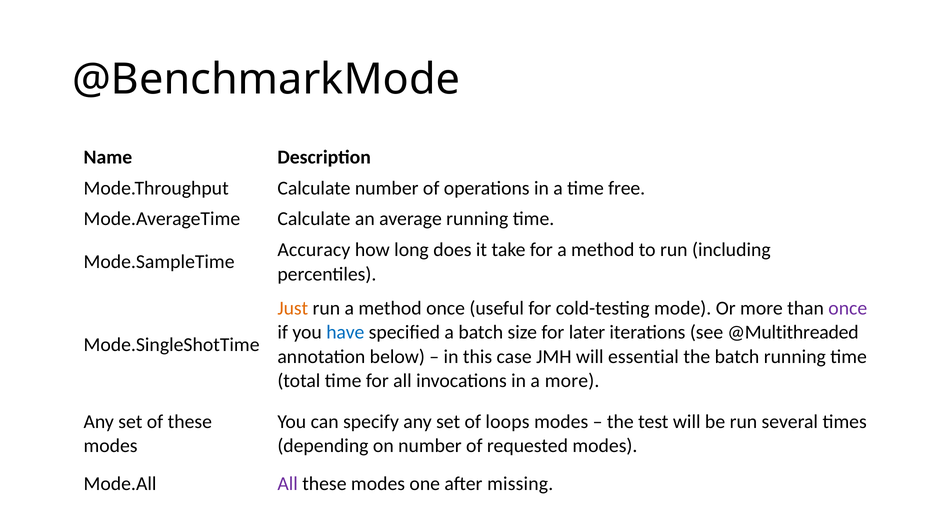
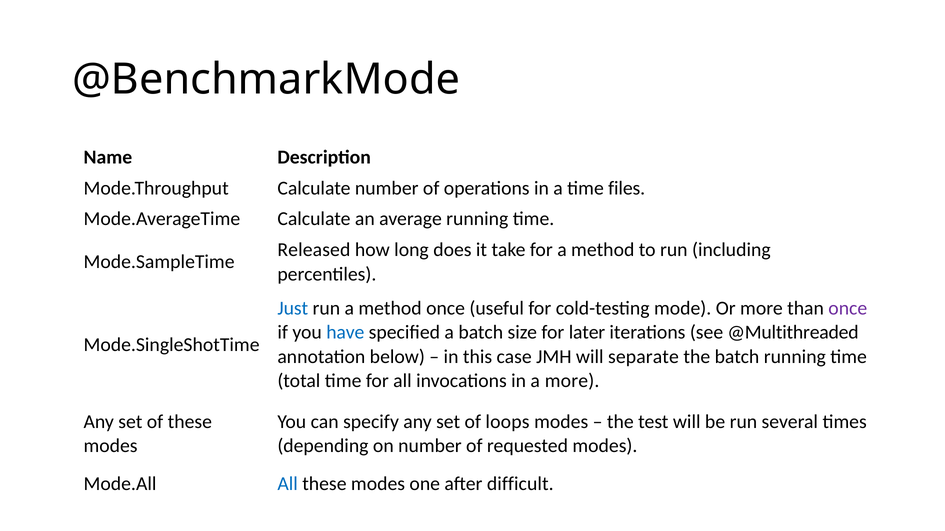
free: free -> files
Accuracy: Accuracy -> Released
Just colour: orange -> blue
essential: essential -> separate
All at (288, 484) colour: purple -> blue
missing: missing -> difficult
